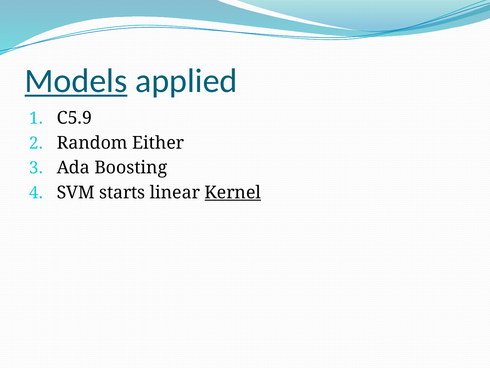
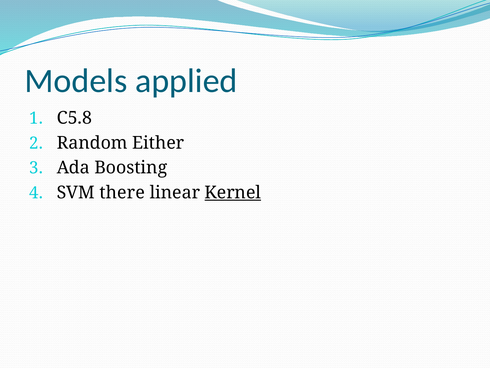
Models underline: present -> none
C5.9: C5.9 -> C5.8
starts: starts -> there
